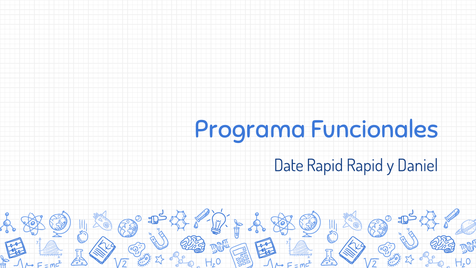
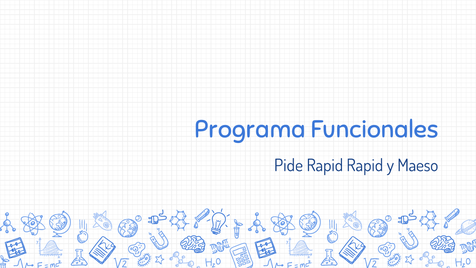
Date: Date -> Pide
Daniel: Daniel -> Maeso
